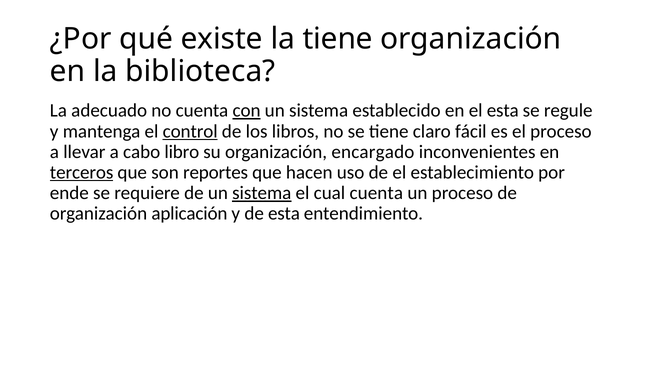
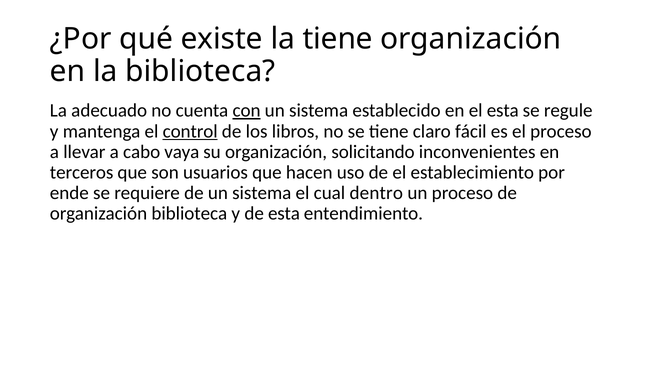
libro: libro -> vaya
encargado: encargado -> solicitando
terceros underline: present -> none
reportes: reportes -> usuarios
sistema at (262, 193) underline: present -> none
cual cuenta: cuenta -> dentro
organización aplicación: aplicación -> biblioteca
